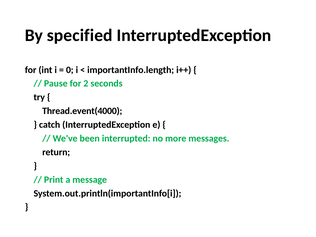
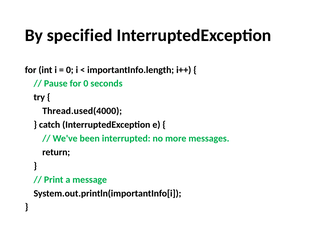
for 2: 2 -> 0
Thread.event(4000: Thread.event(4000 -> Thread.used(4000
